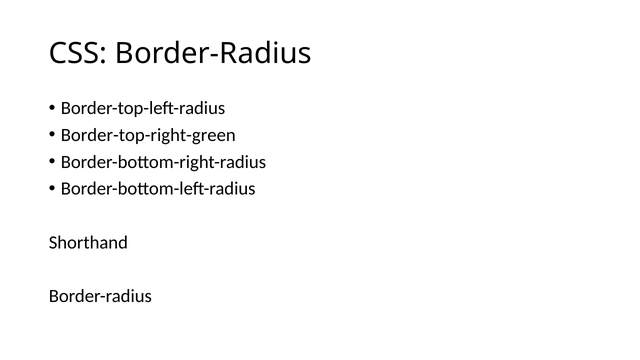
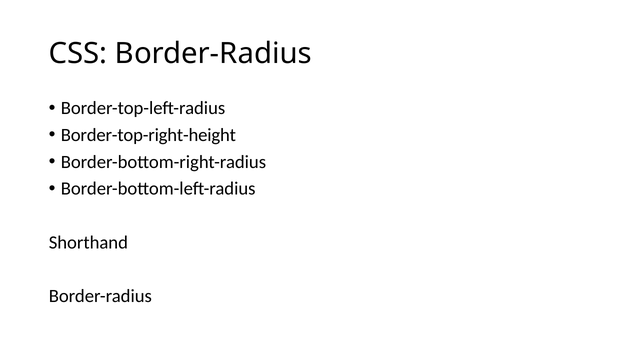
Border-top-right-green: Border-top-right-green -> Border-top-right-height
